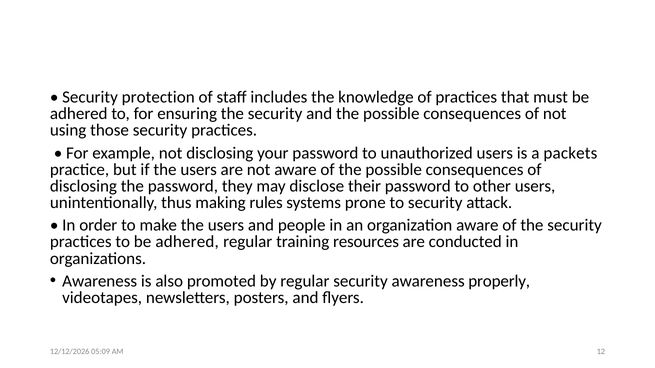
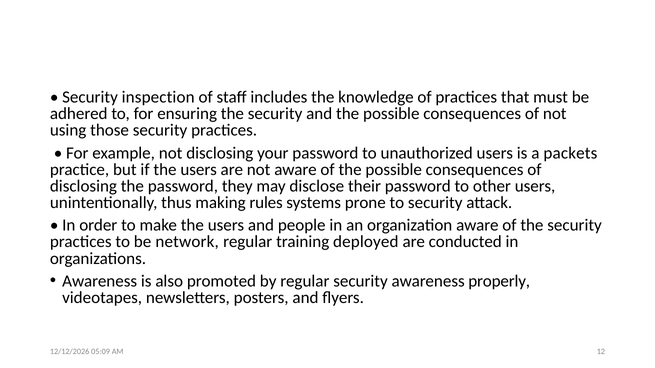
protection: protection -> inspection
to be adhered: adhered -> network
resources: resources -> deployed
